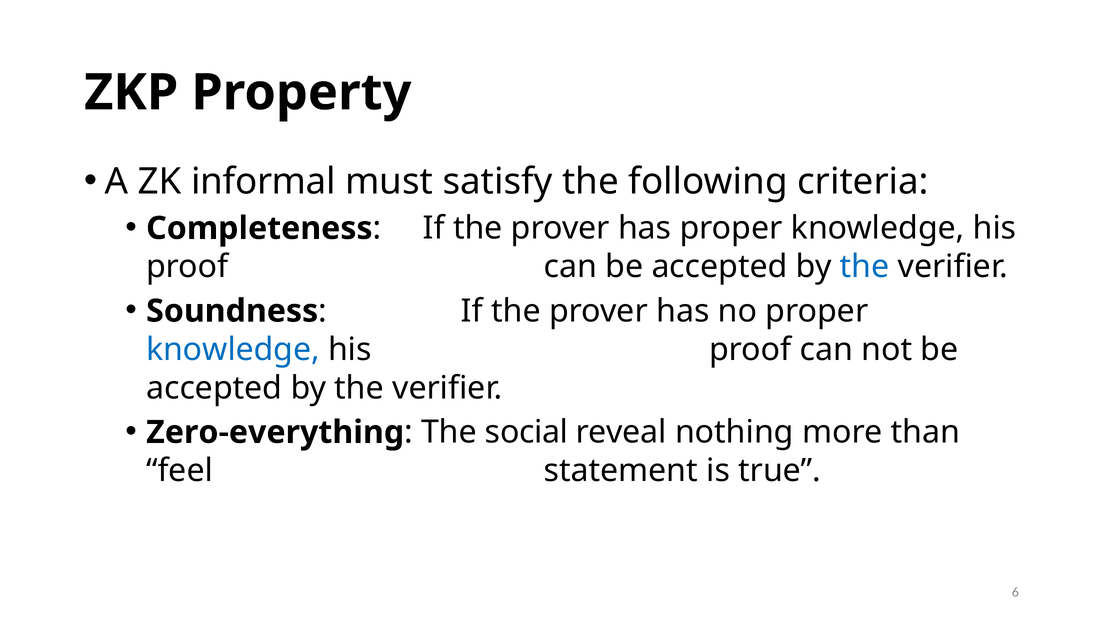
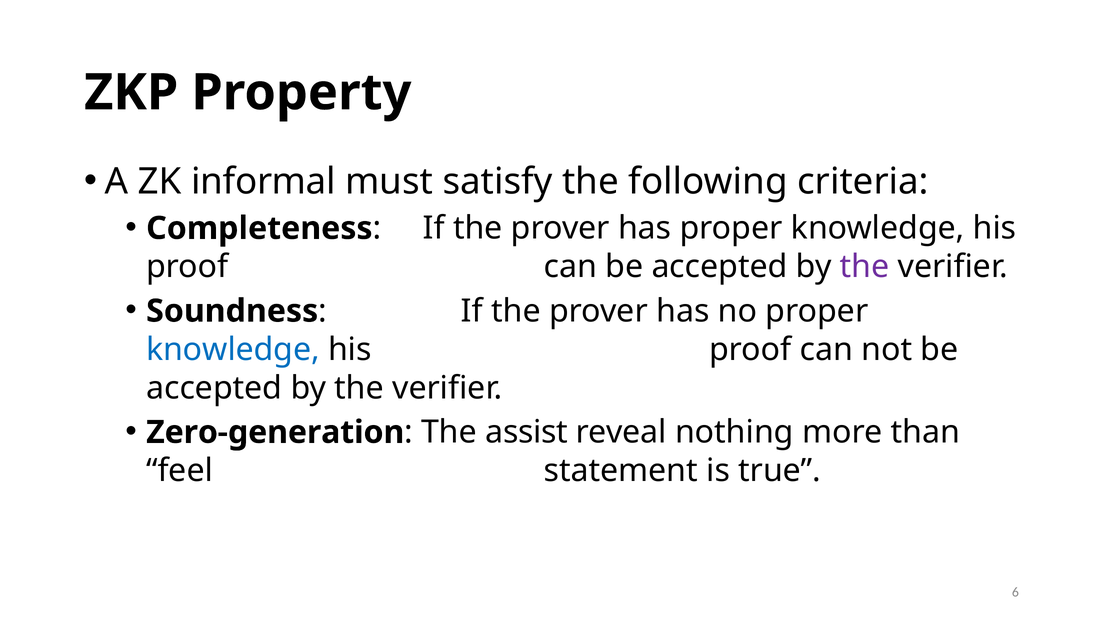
the at (865, 267) colour: blue -> purple
Zero-everything: Zero-everything -> Zero-generation
social: social -> assist
